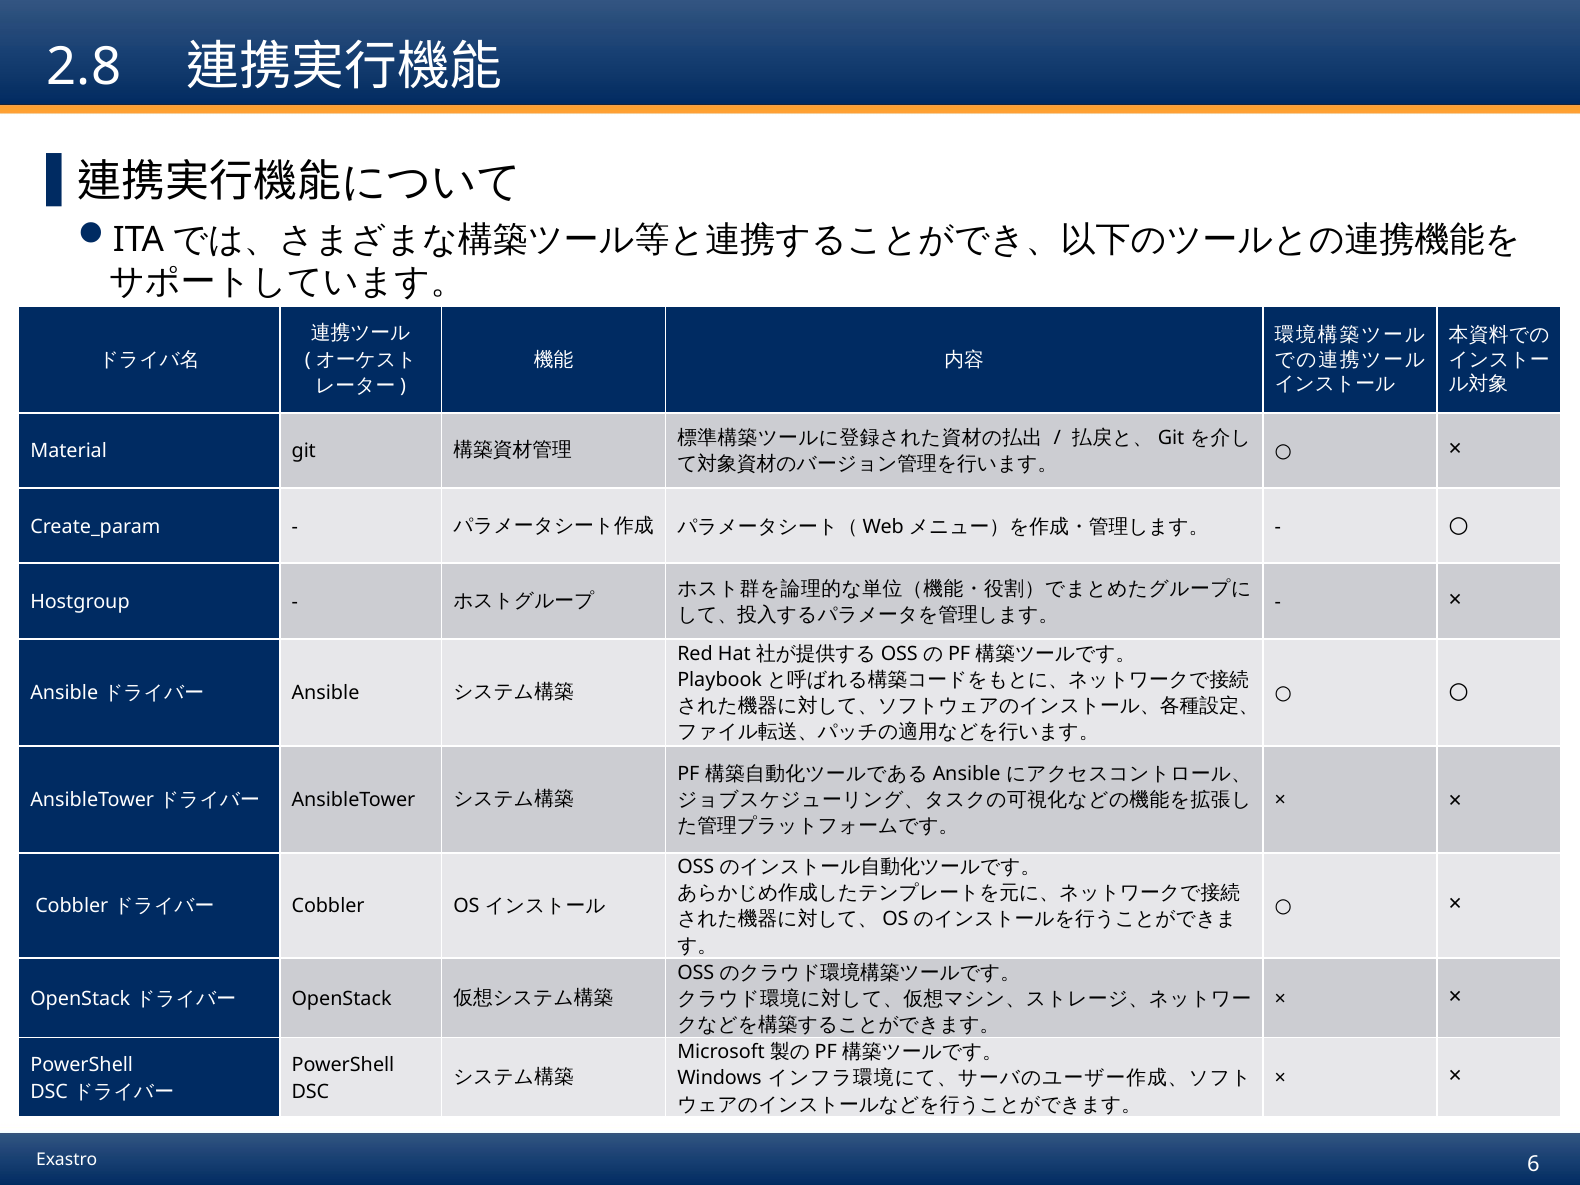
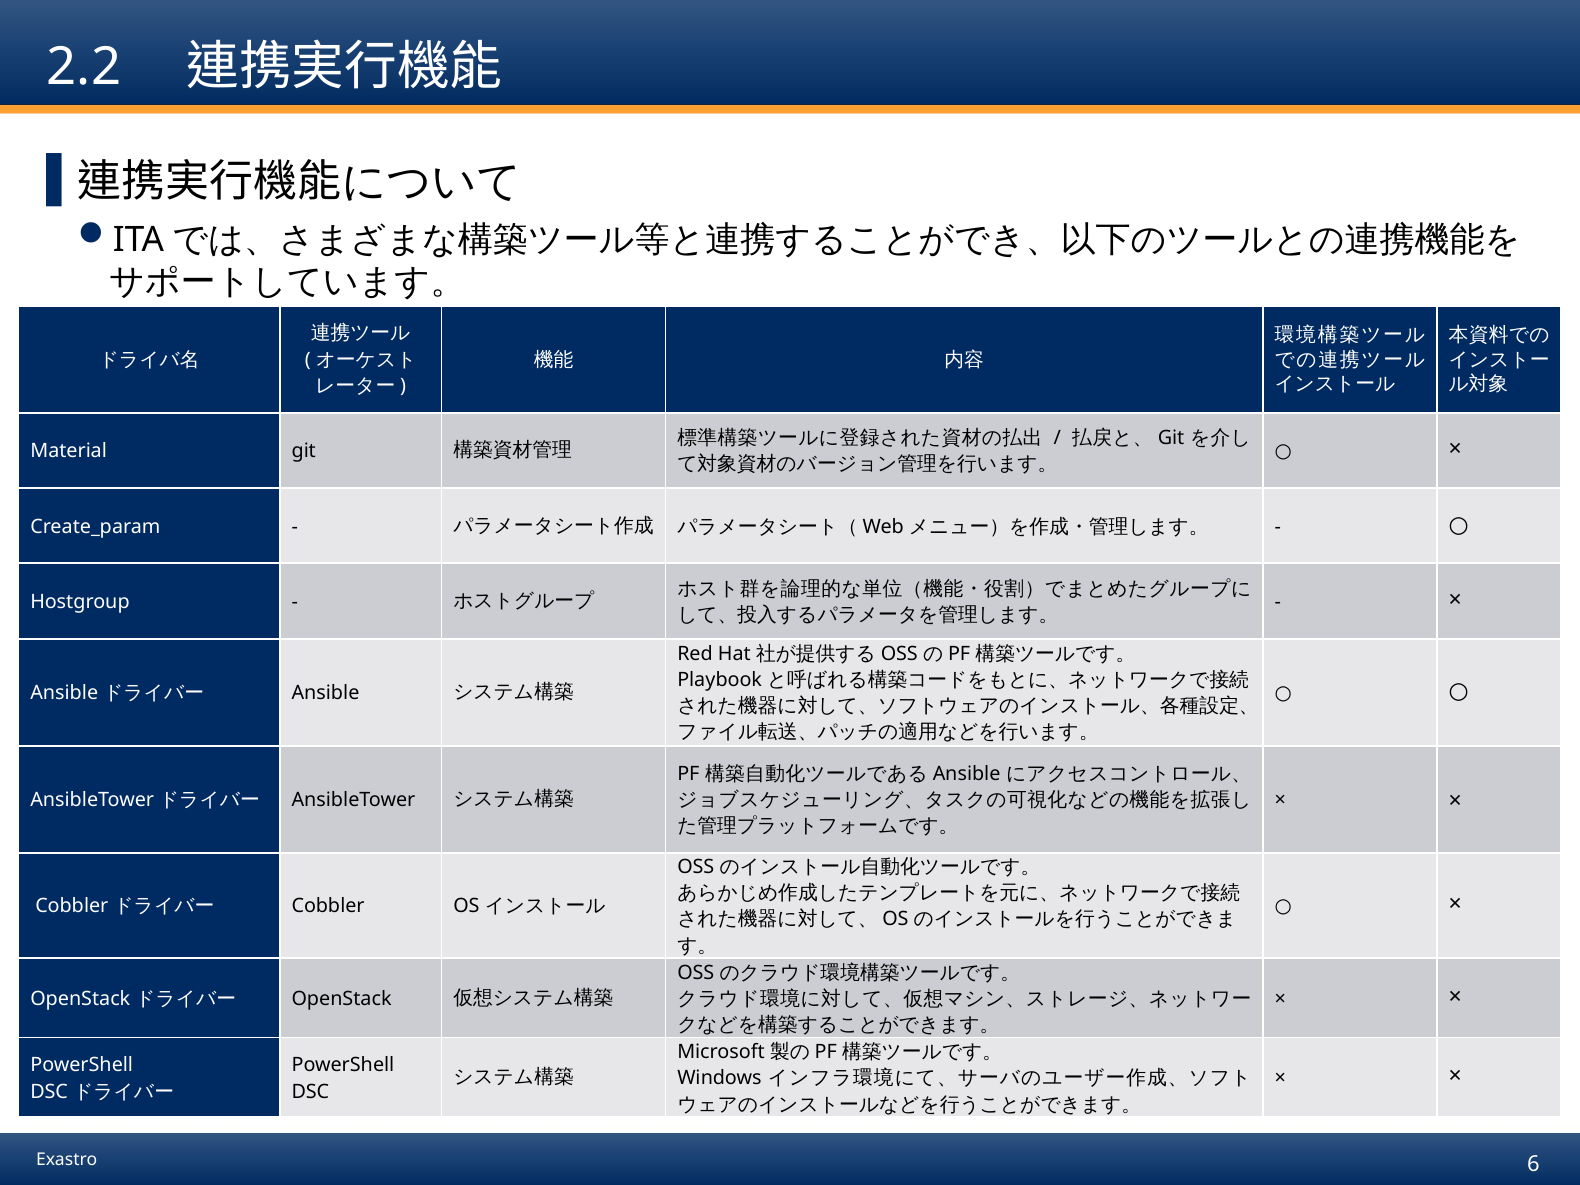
2.8: 2.8 -> 2.2
